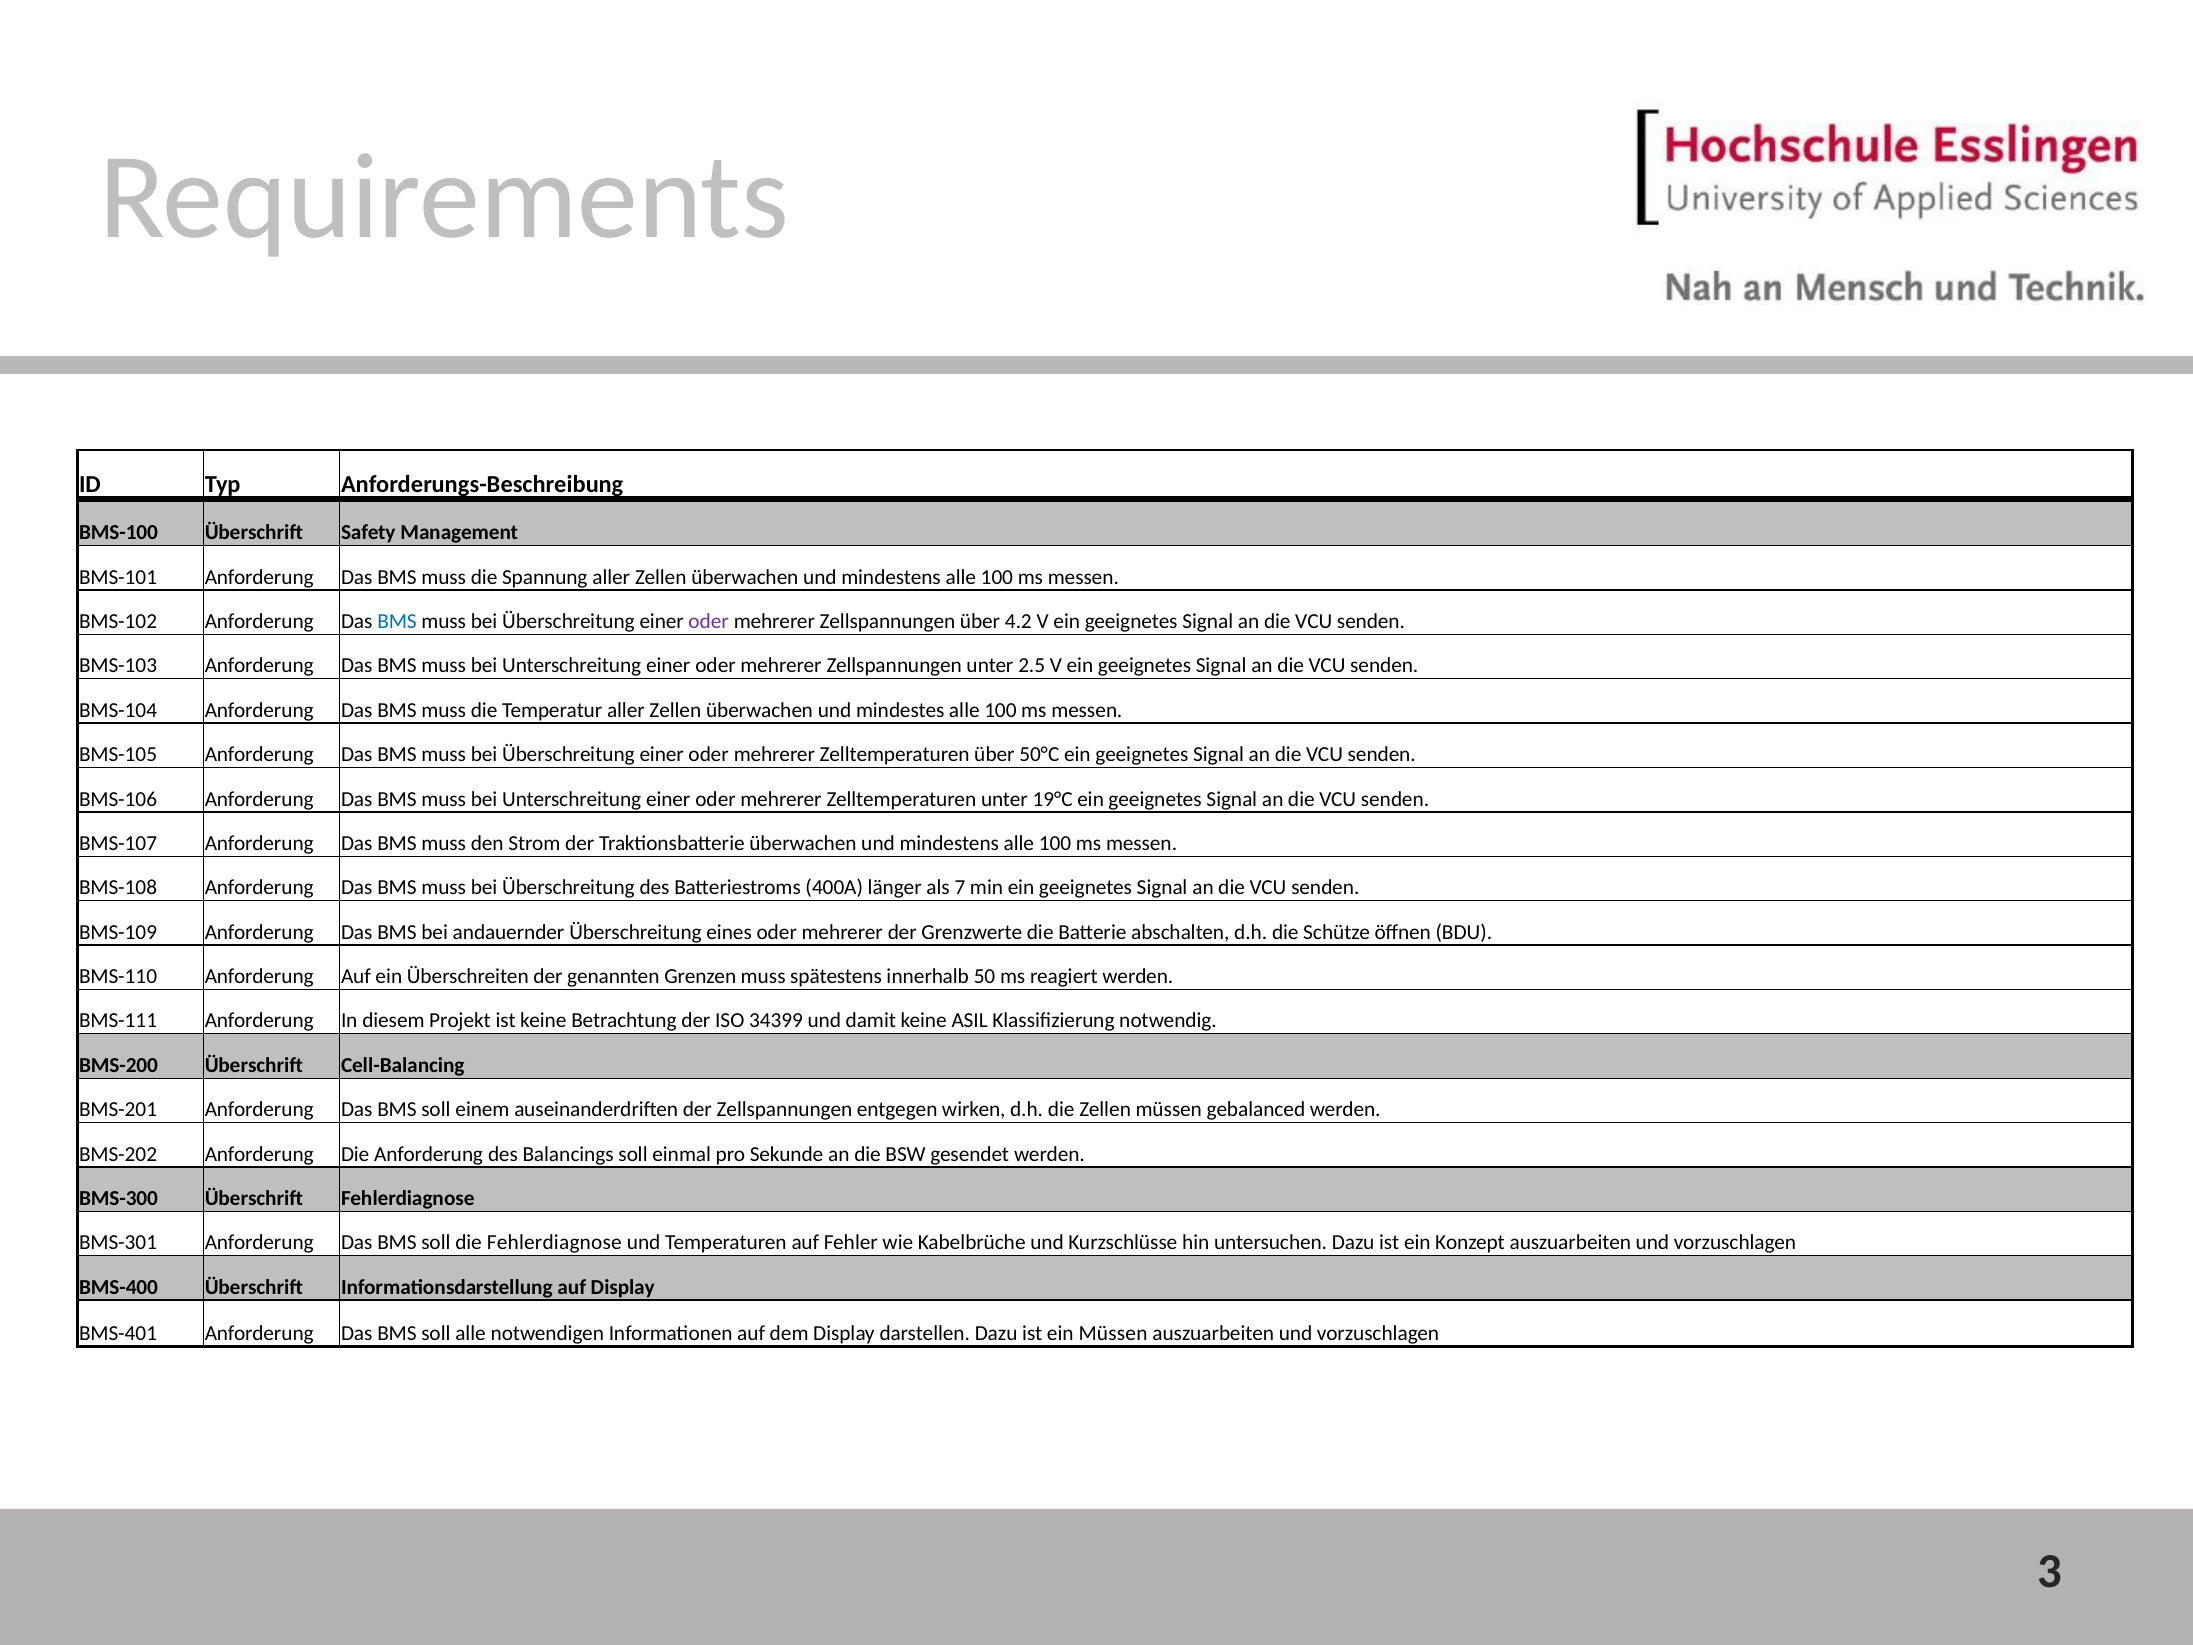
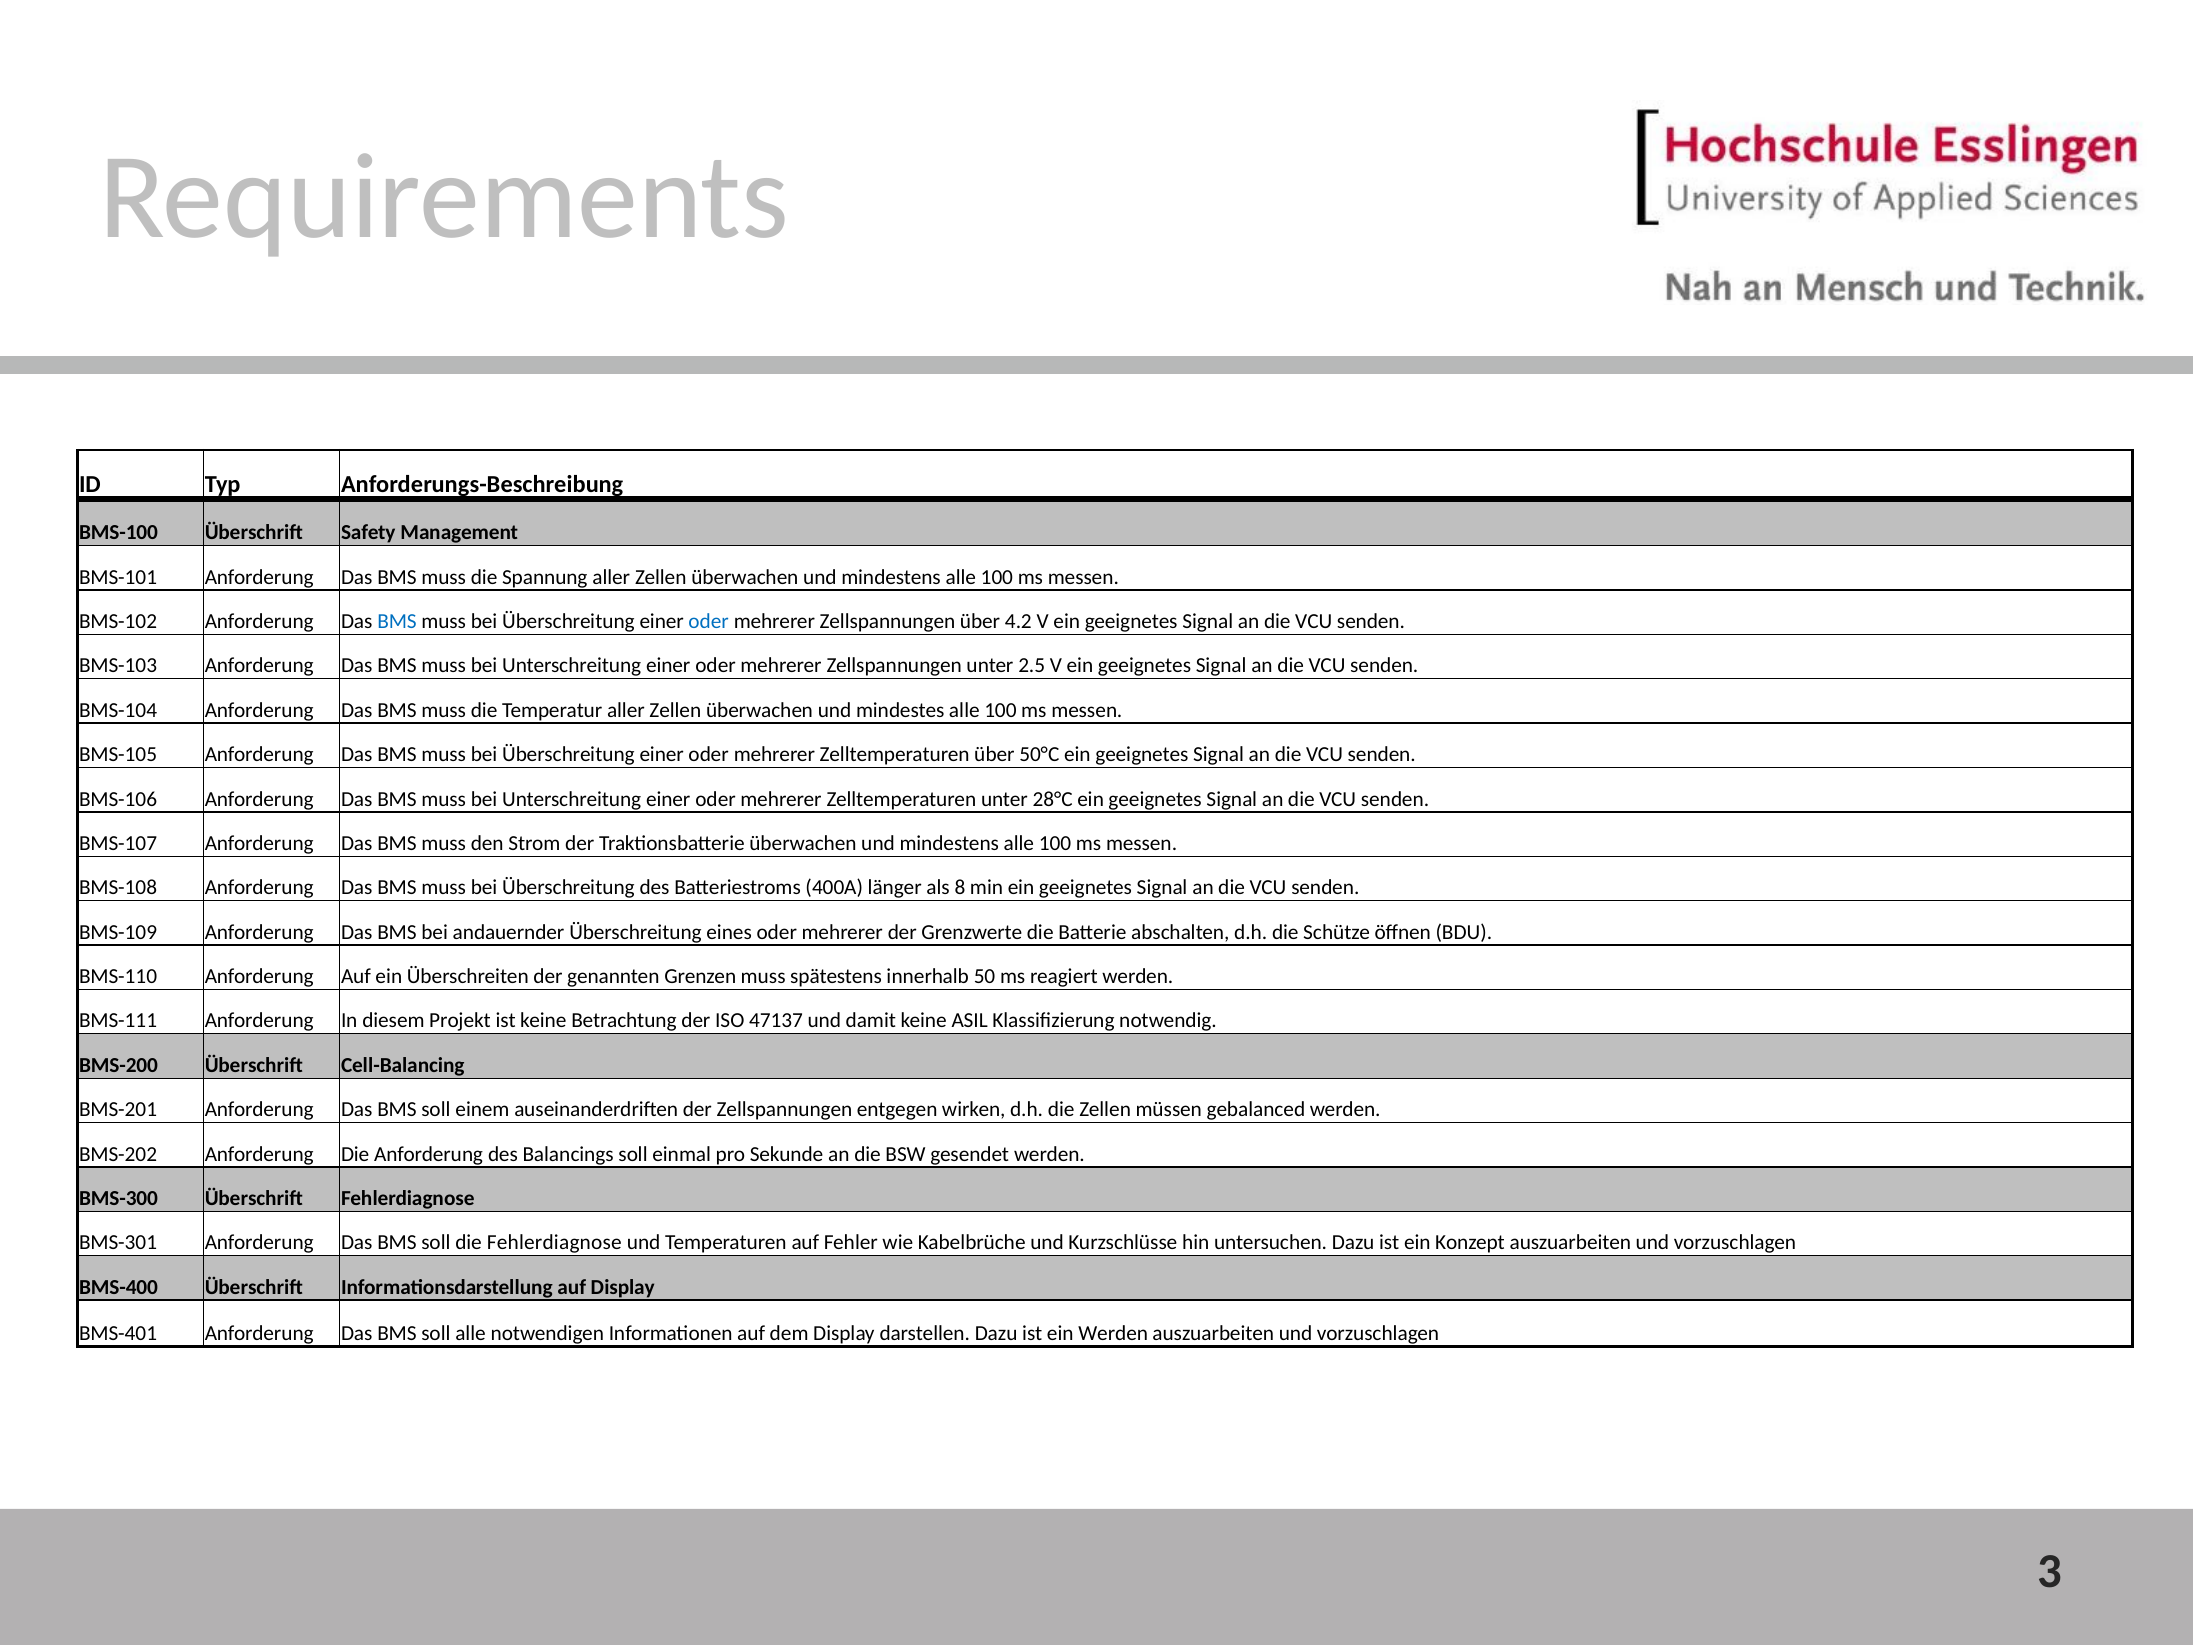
oder at (709, 621) colour: purple -> blue
19°C: 19°C -> 28°C
7: 7 -> 8
34399: 34399 -> 47137
ein Müssen: Müssen -> Werden
